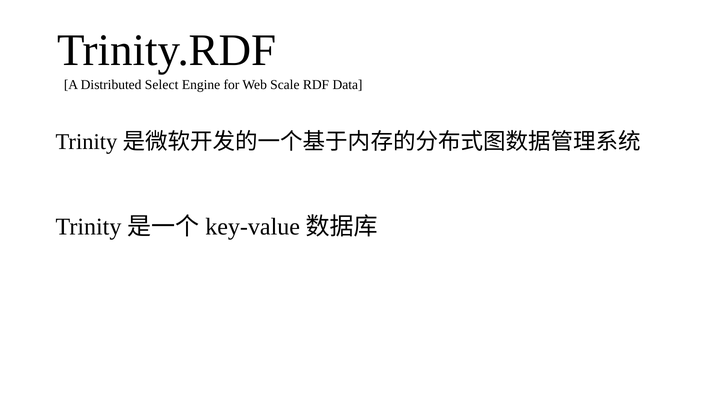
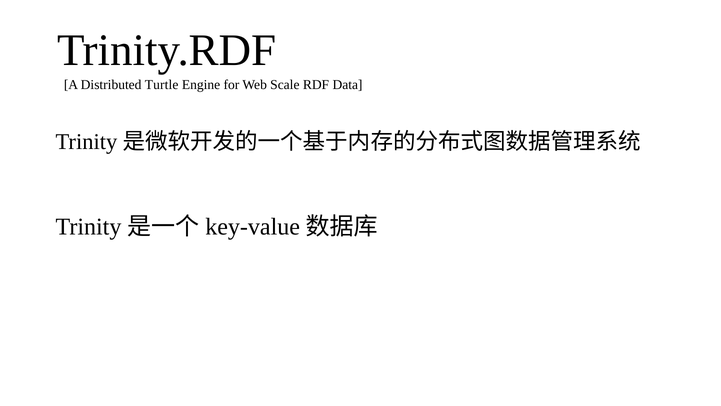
Select: Select -> Turtle
